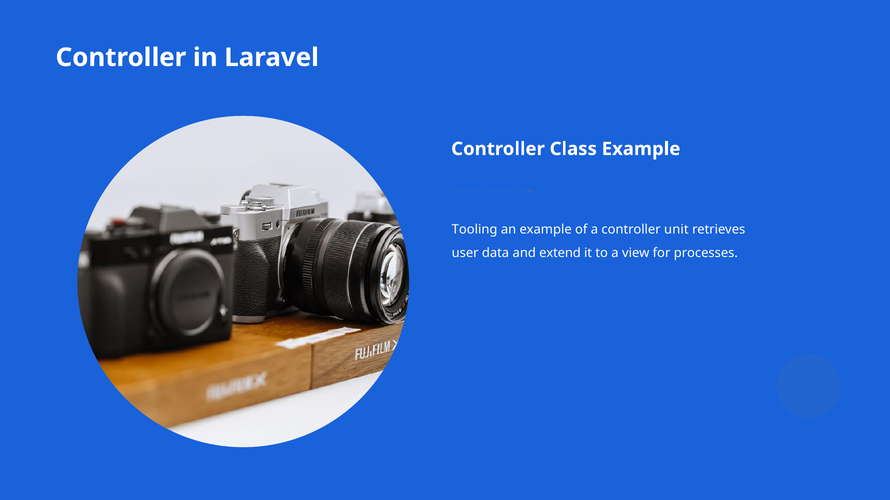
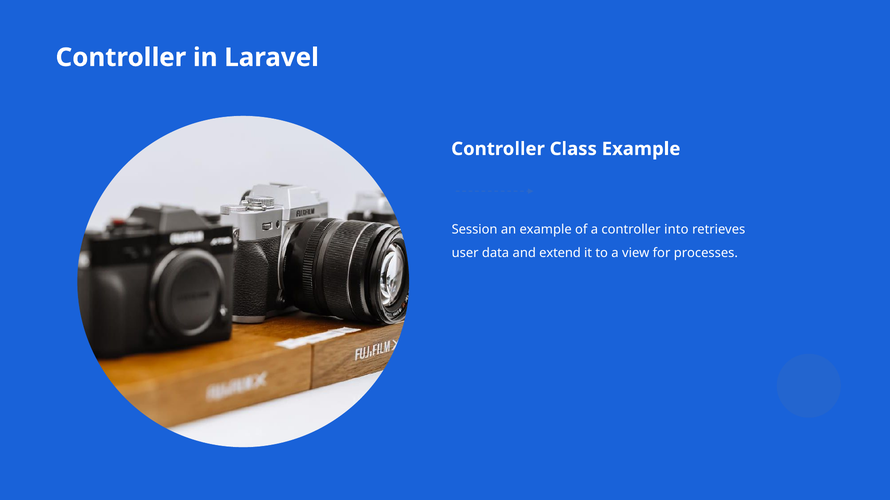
Tooling: Tooling -> Session
unit: unit -> into
